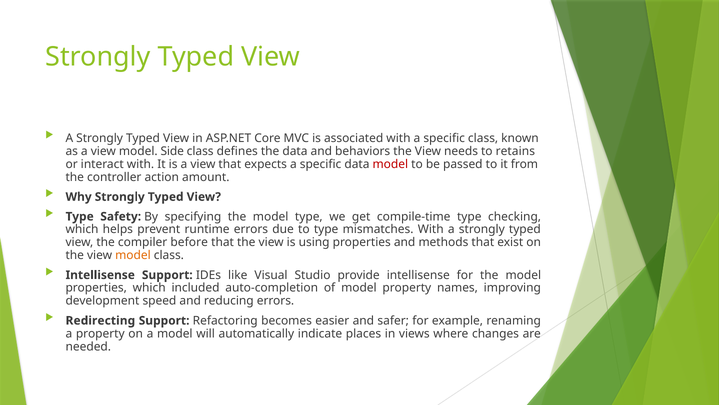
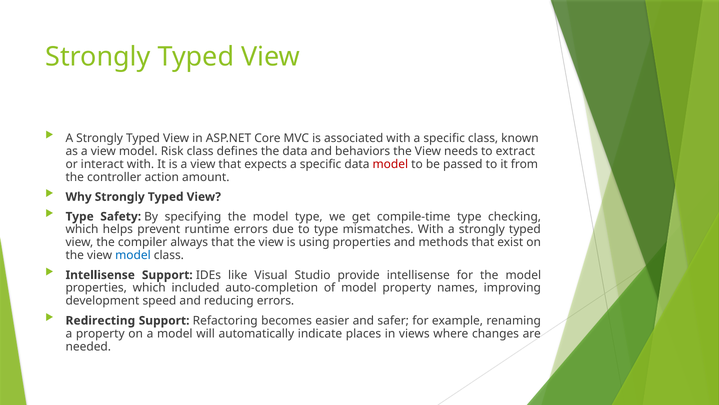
Side: Side -> Risk
retains: retains -> extract
before: before -> always
model at (133, 255) colour: orange -> blue
